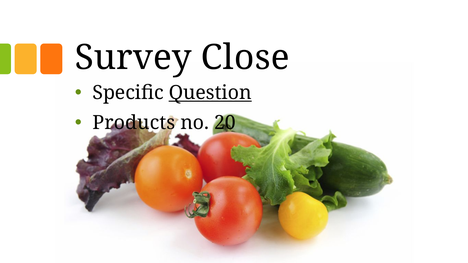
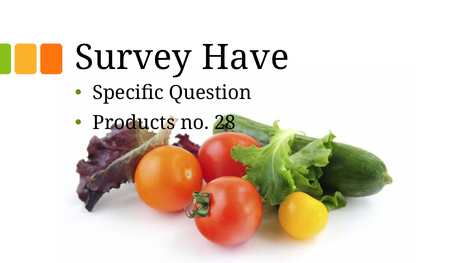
Close: Close -> Have
Question underline: present -> none
20: 20 -> 28
